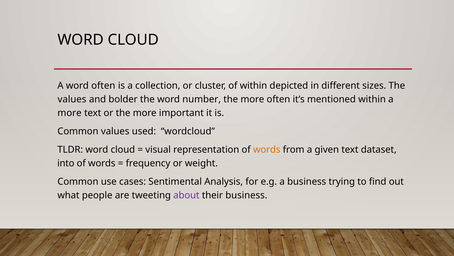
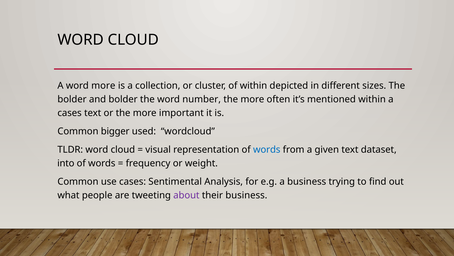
word often: often -> more
values at (72, 99): values -> bolder
more at (70, 113): more -> cases
Common values: values -> bigger
words at (267, 149) colour: orange -> blue
